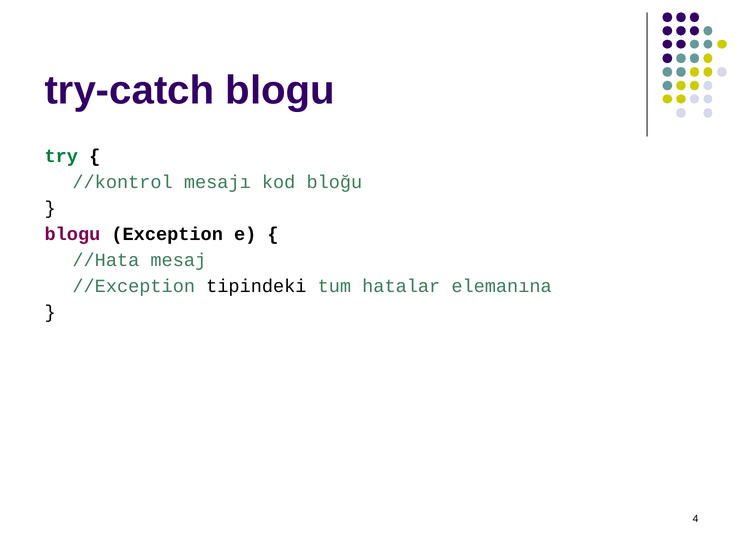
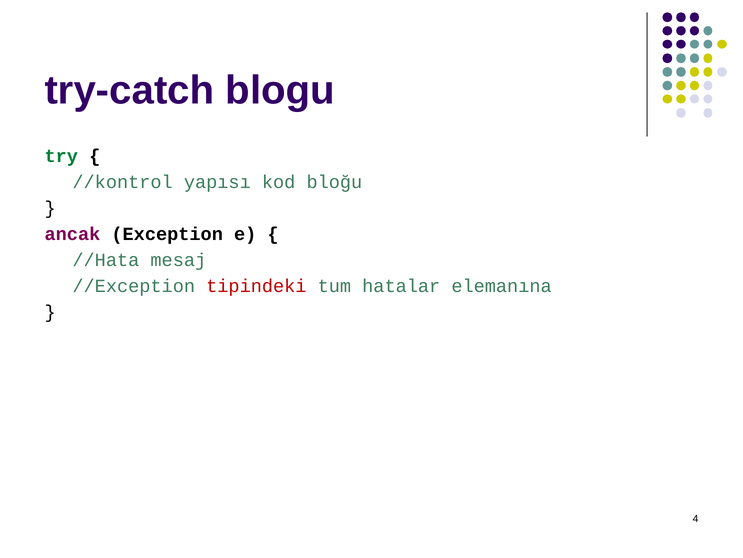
mesajı: mesajı -> yapısı
blogu at (72, 234): blogu -> ancak
tipindeki colour: black -> red
